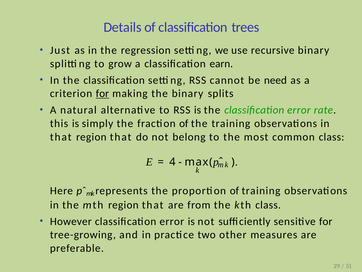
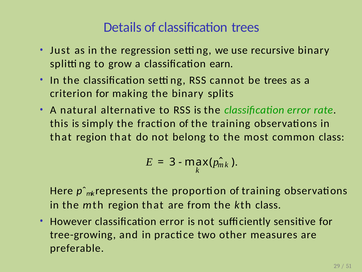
be need: need -> trees
for at (102, 93) underline: present -> none
4: 4 -> 3
